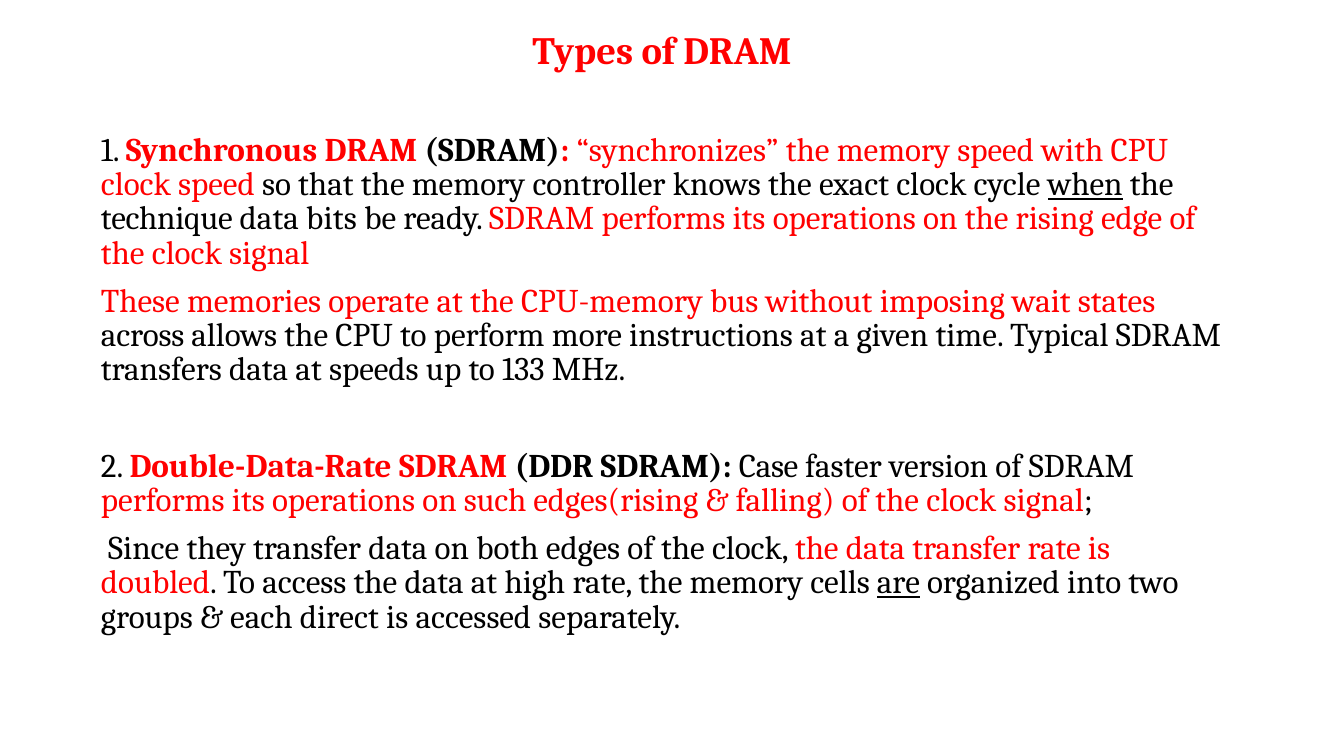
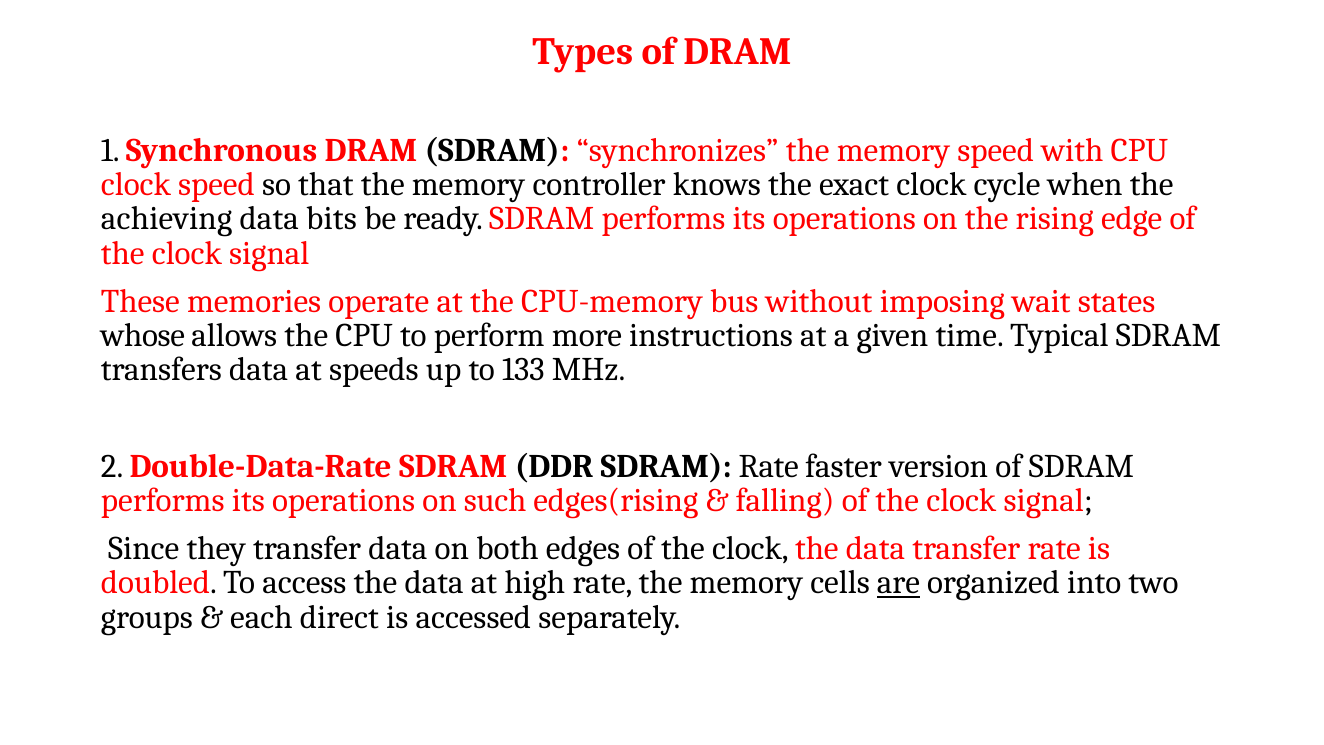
when underline: present -> none
technique: technique -> achieving
across: across -> whose
SDRAM Case: Case -> Rate
